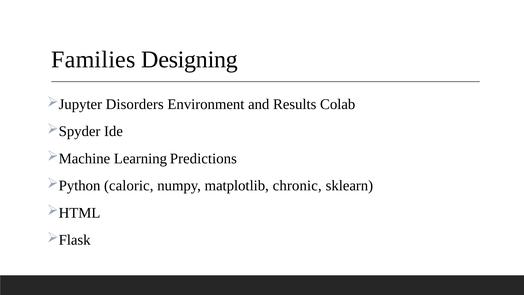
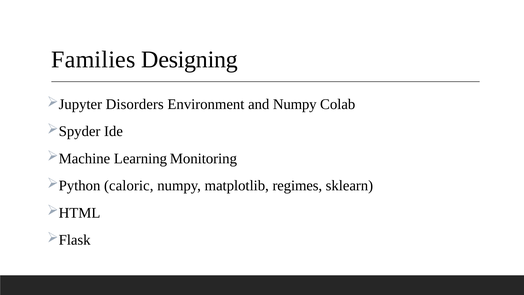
and Results: Results -> Numpy
Predictions: Predictions -> Monitoring
chronic: chronic -> regimes
